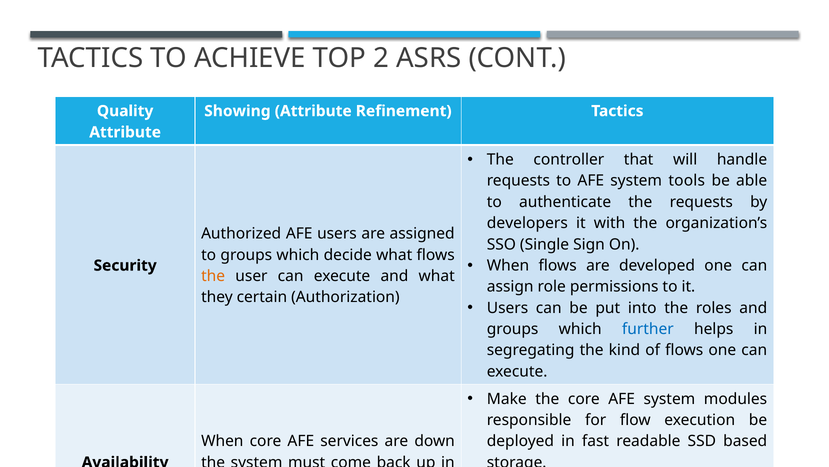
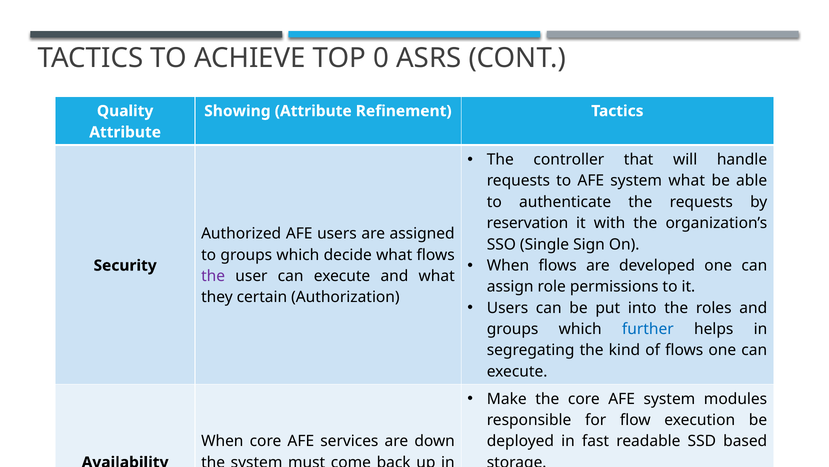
2: 2 -> 0
system tools: tools -> what
developers: developers -> reservation
the at (213, 276) colour: orange -> purple
